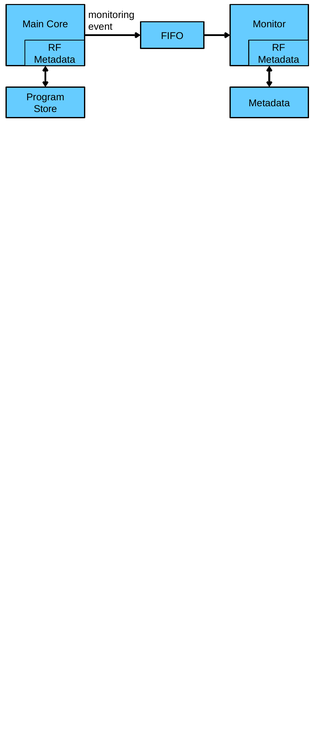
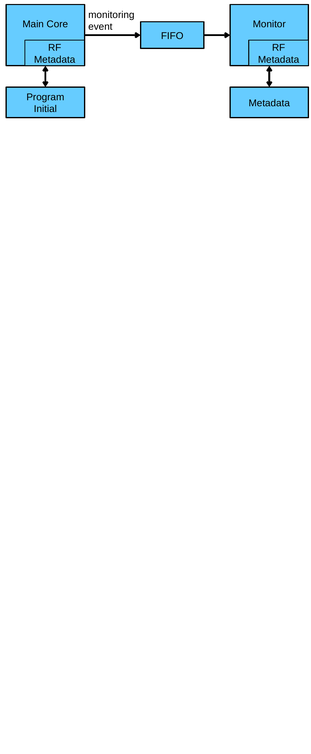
Store: Store -> Initial
